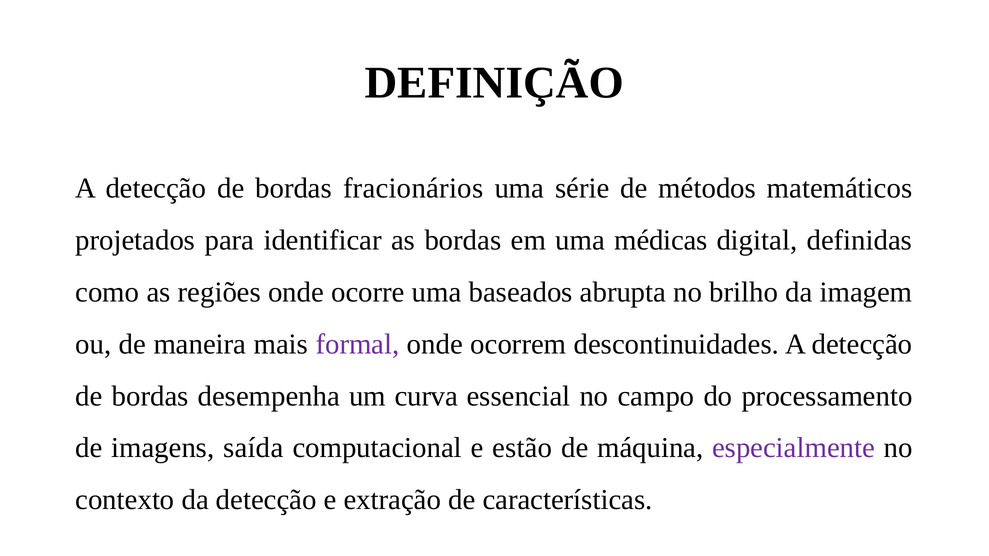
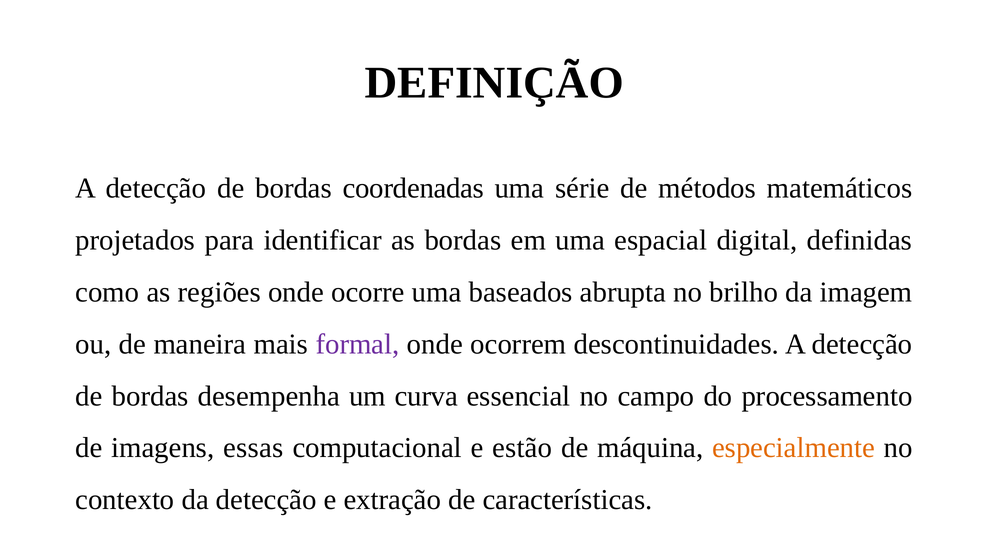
fracionários: fracionários -> coordenadas
médicas: médicas -> espacial
saída: saída -> essas
especialmente colour: purple -> orange
